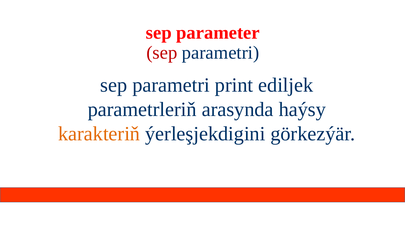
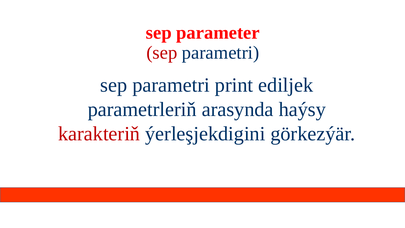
karakteriň colour: orange -> red
